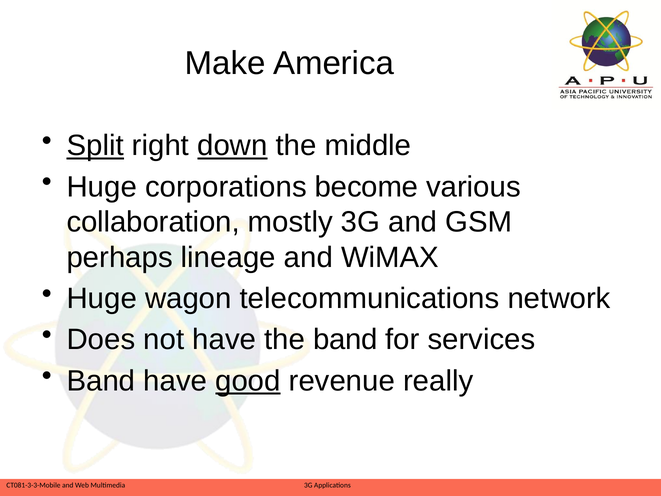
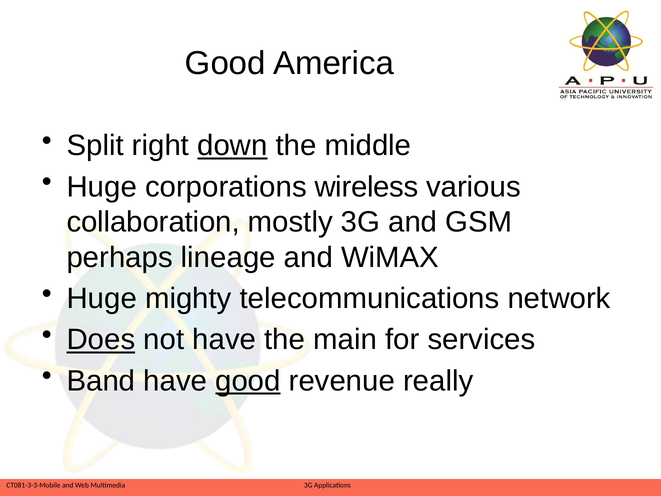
Make at (225, 63): Make -> Good
Split underline: present -> none
become: become -> wireless
wagon: wagon -> mighty
Does underline: none -> present
the band: band -> main
